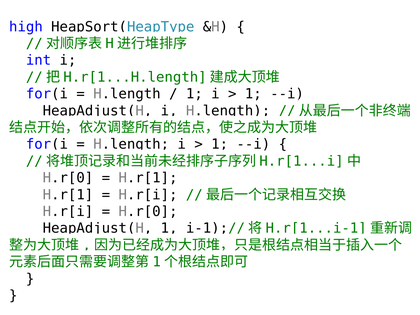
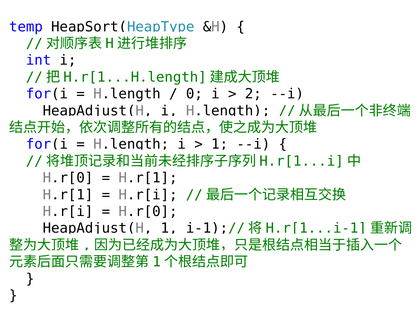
high: high -> temp
1 at (194, 94): 1 -> 0
1 at (253, 94): 1 -> 2
